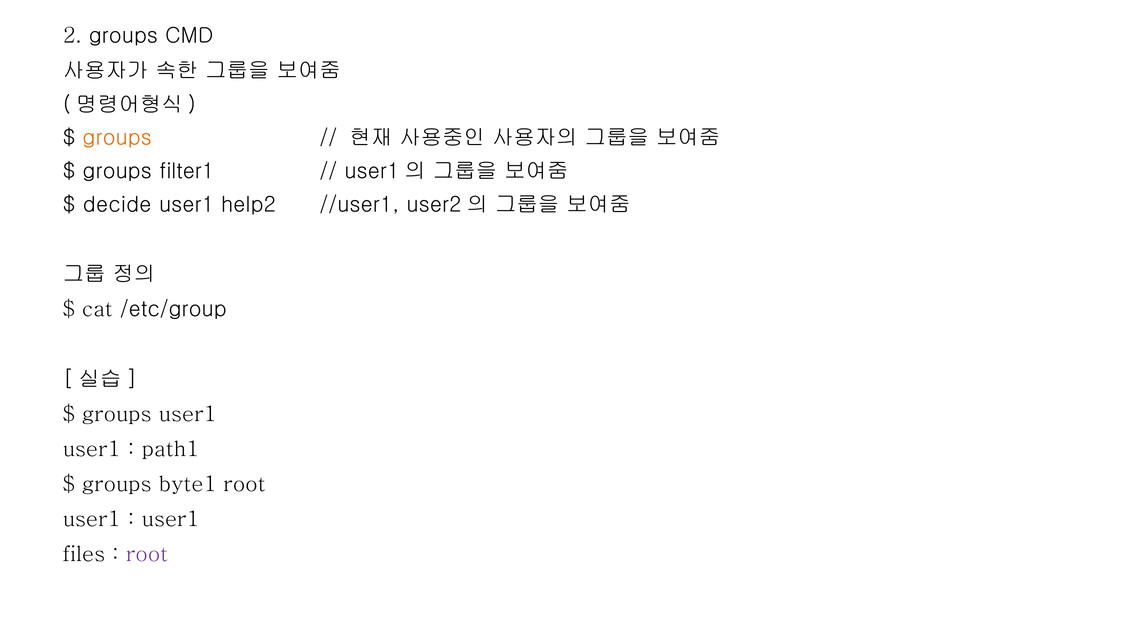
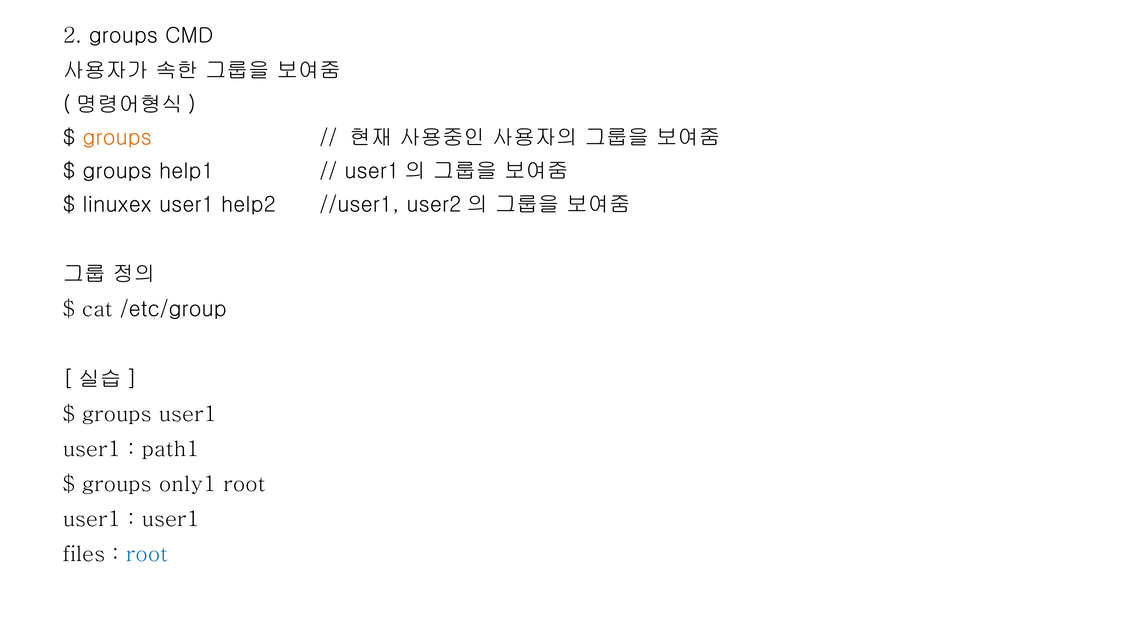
filter1: filter1 -> help1
decide: decide -> linuxex
byte1: byte1 -> only1
root at (147, 554) colour: purple -> blue
